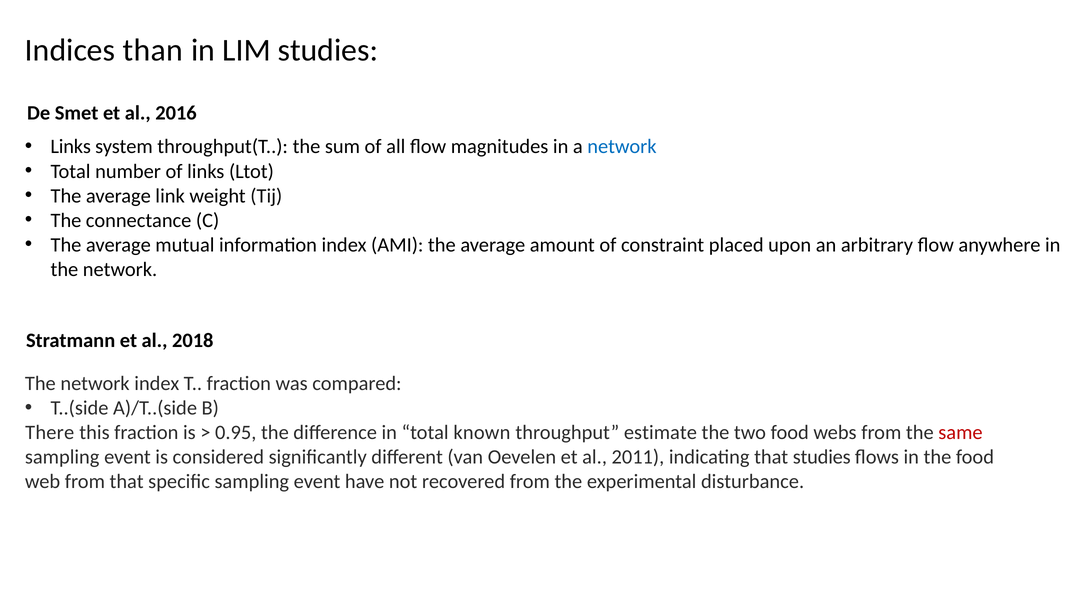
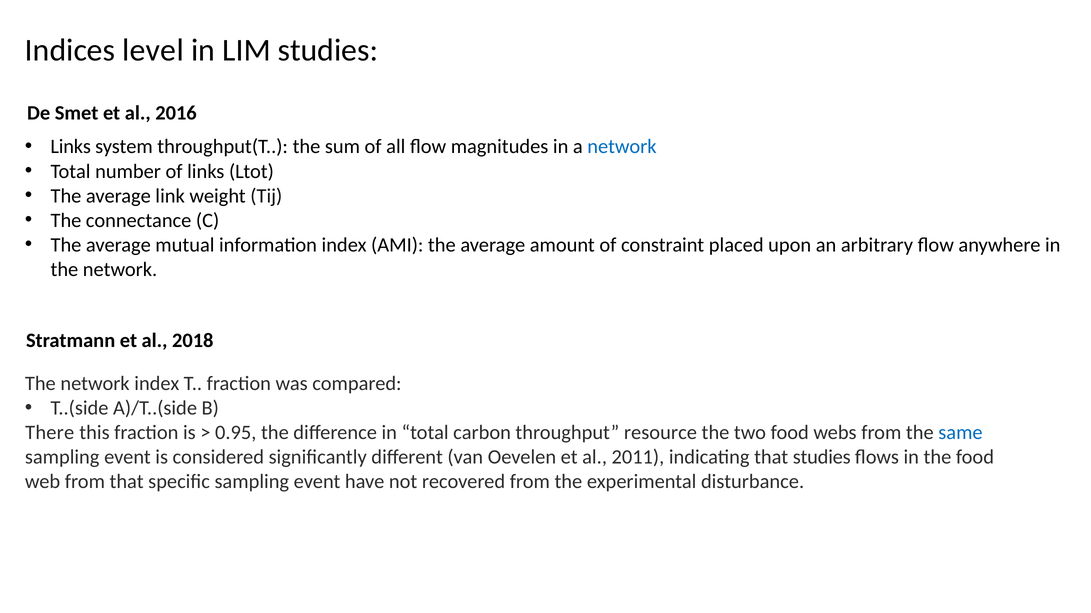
than: than -> level
known: known -> carbon
estimate: estimate -> resource
same colour: red -> blue
